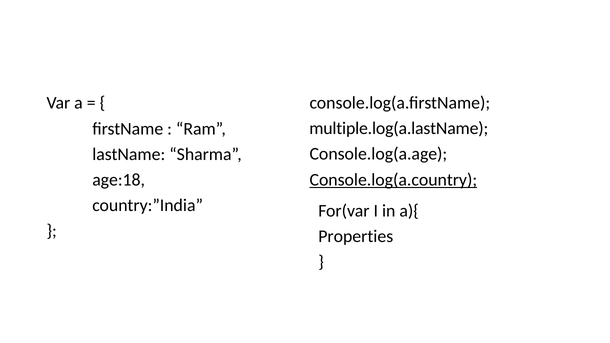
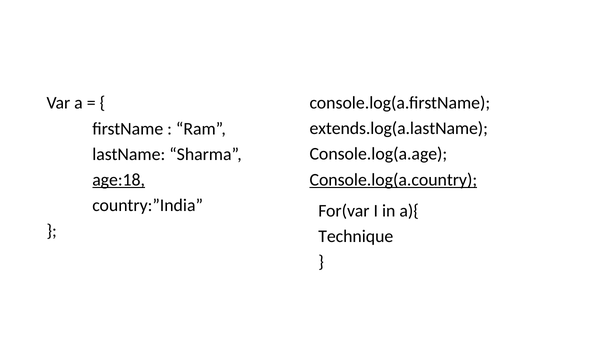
multiple.log(a.lastName: multiple.log(a.lastName -> extends.log(a.lastName
age:18 underline: none -> present
Properties: Properties -> Technique
